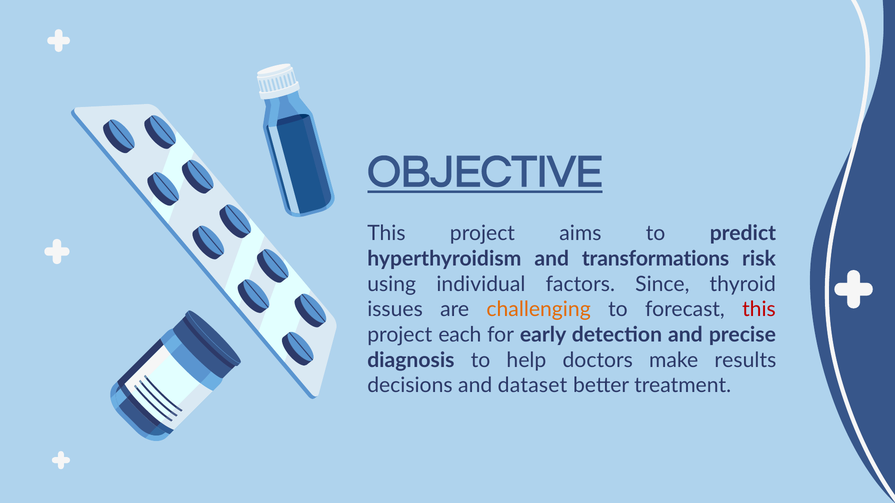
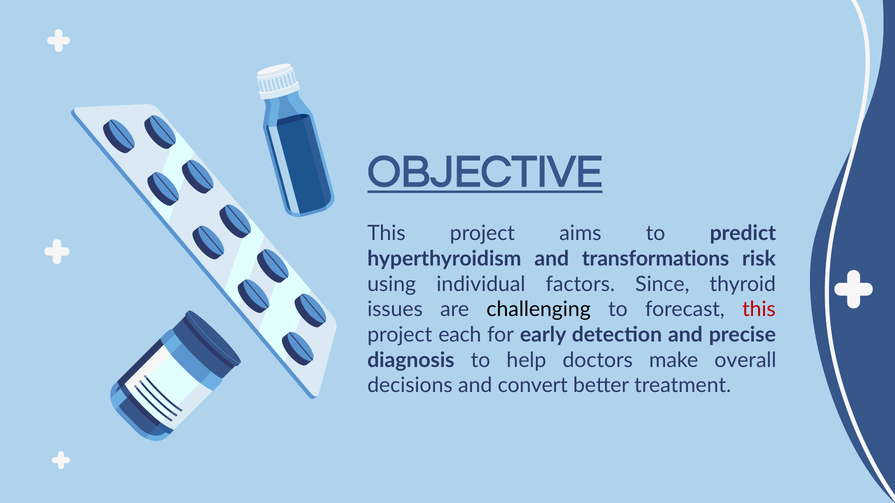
challenging colour: orange -> black
results: results -> overall
dataset: dataset -> convert
